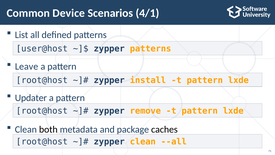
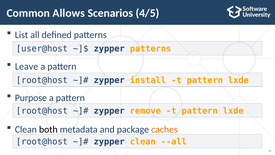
Device: Device -> Allows
4/1: 4/1 -> 4/5
Updater: Updater -> Purpose
caches colour: black -> orange
